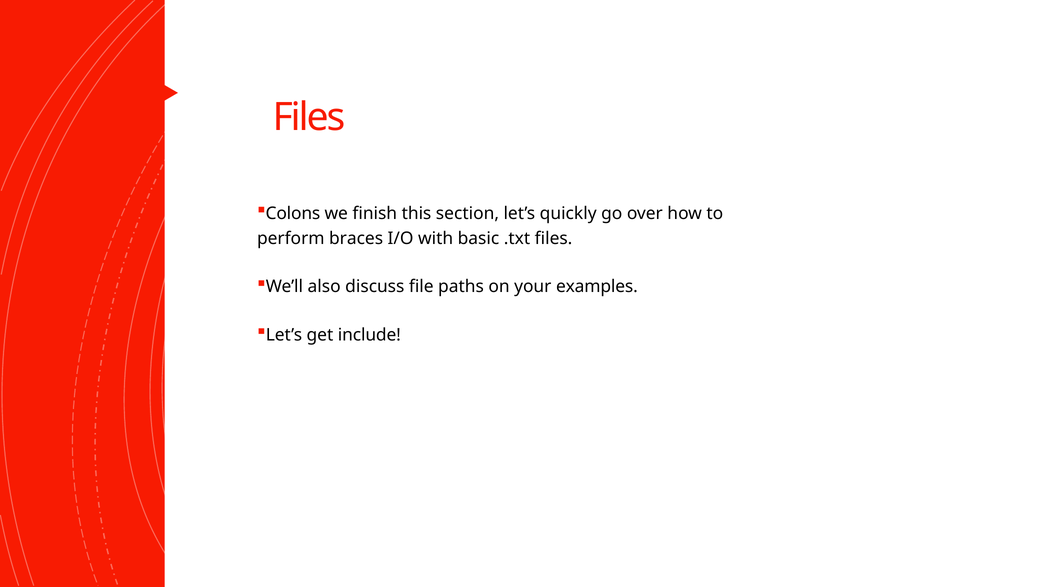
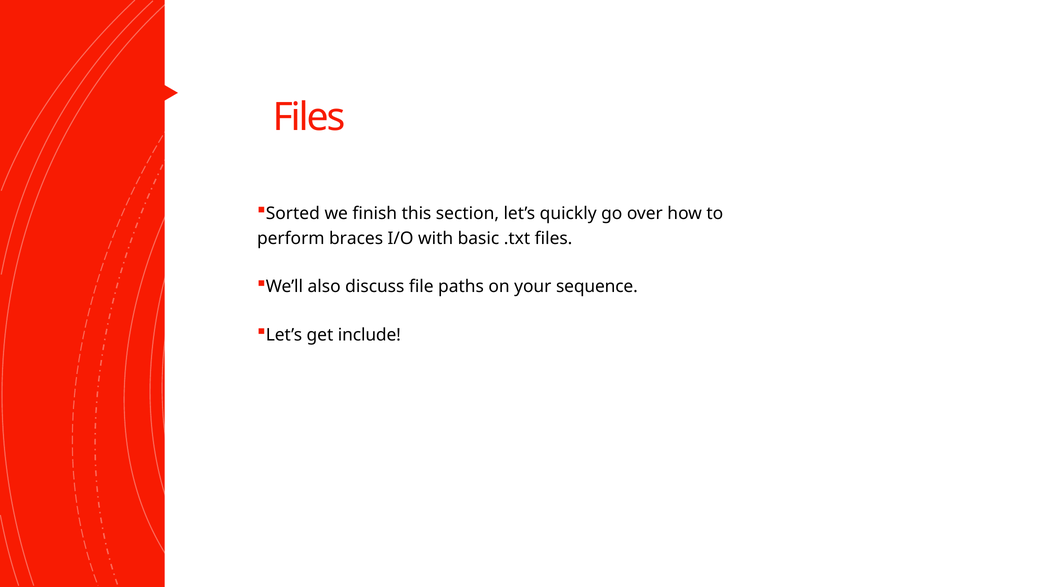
Colons: Colons -> Sorted
examples: examples -> sequence
